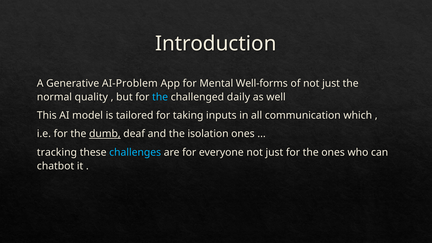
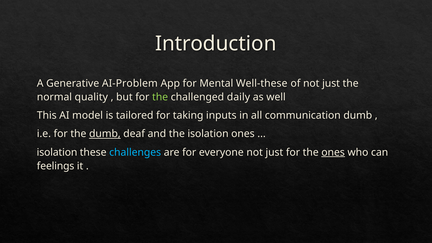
Well-forms: Well-forms -> Well-these
the at (160, 97) colour: light blue -> light green
communication which: which -> dumb
tracking at (57, 152): tracking -> isolation
ones at (333, 152) underline: none -> present
chatbot: chatbot -> feelings
